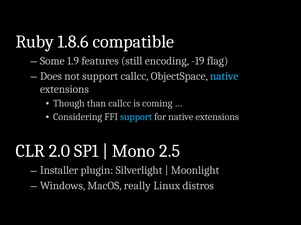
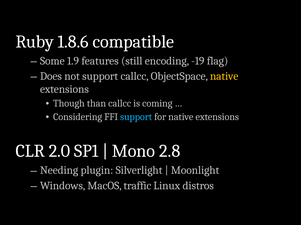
native at (224, 76) colour: light blue -> yellow
2.5: 2.5 -> 2.8
Installer: Installer -> Needing
really: really -> traffic
